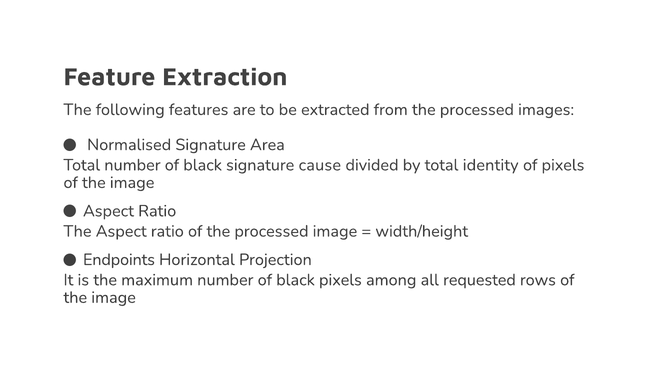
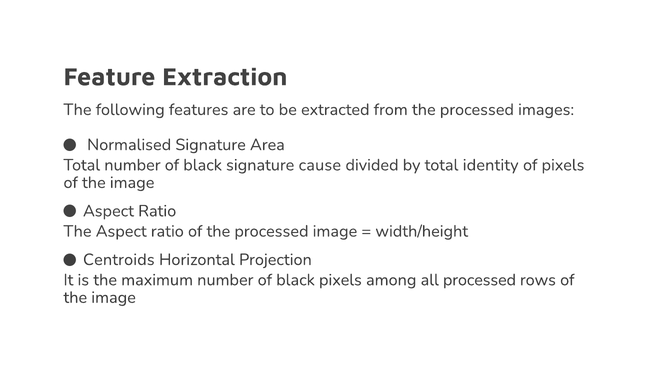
Endpoints: Endpoints -> Centroids
all requested: requested -> processed
